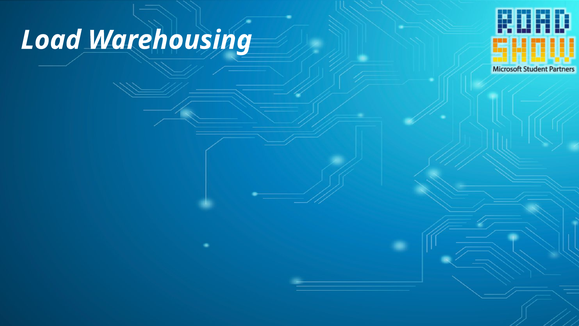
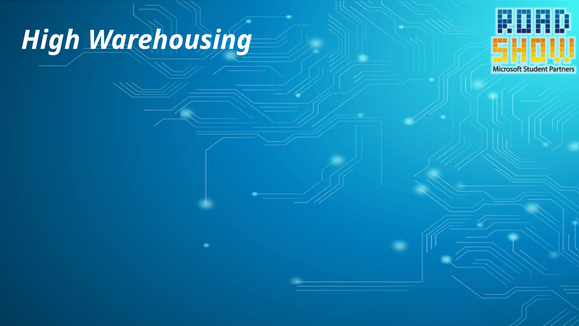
Load at (51, 40): Load -> High
